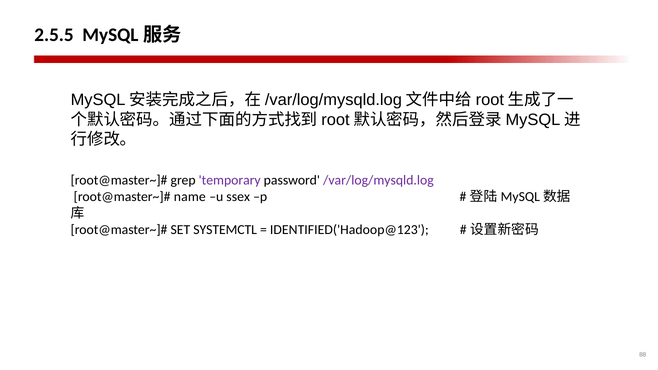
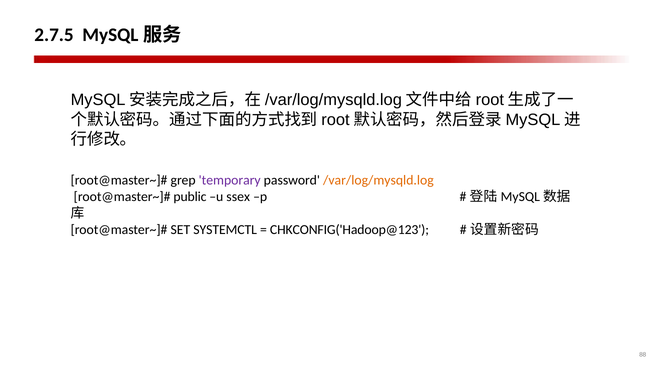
2.5.5: 2.5.5 -> 2.7.5
/var/log/mysqld.log colour: purple -> orange
name: name -> public
IDENTIFIED('Hadoop@123: IDENTIFIED('Hadoop@123 -> CHKCONFIG('Hadoop@123
